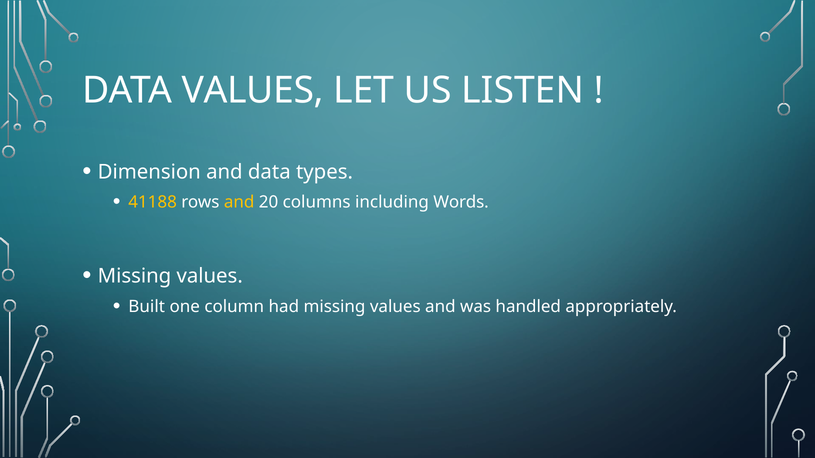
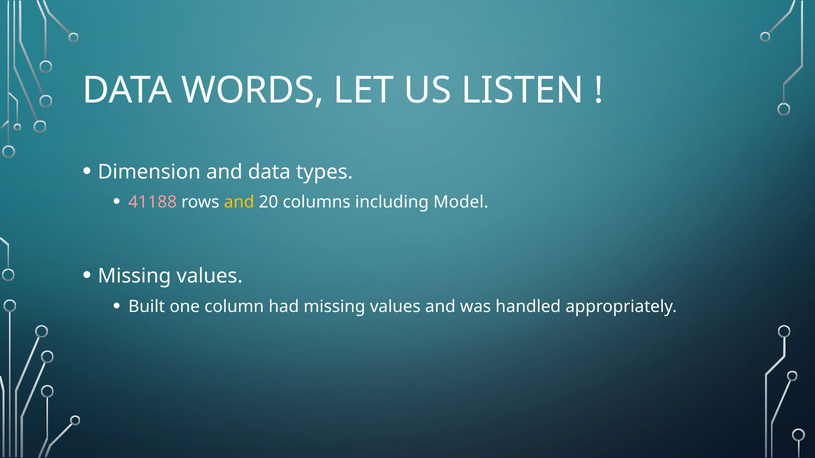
DATA VALUES: VALUES -> WORDS
41188 colour: yellow -> pink
Words: Words -> Model
